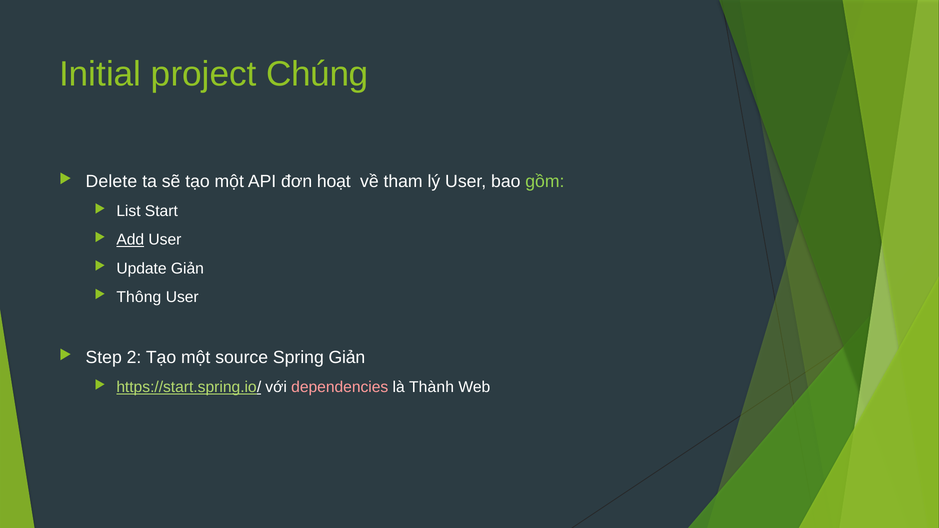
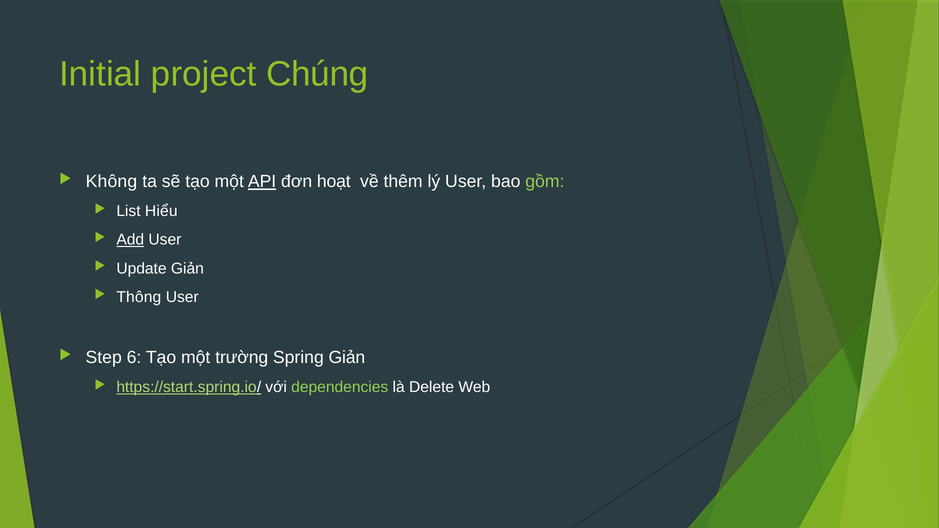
Delete: Delete -> Không
API underline: none -> present
tham: tham -> thêm
Start: Start -> Hiểu
2: 2 -> 6
source: source -> trường
dependencies colour: pink -> light green
Thành: Thành -> Delete
